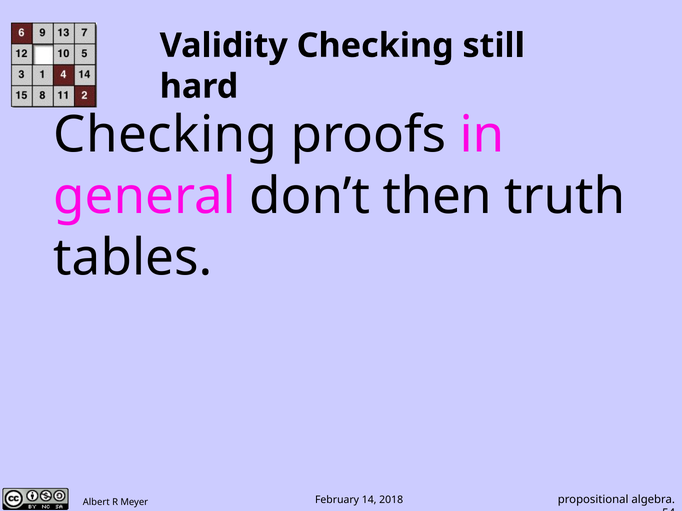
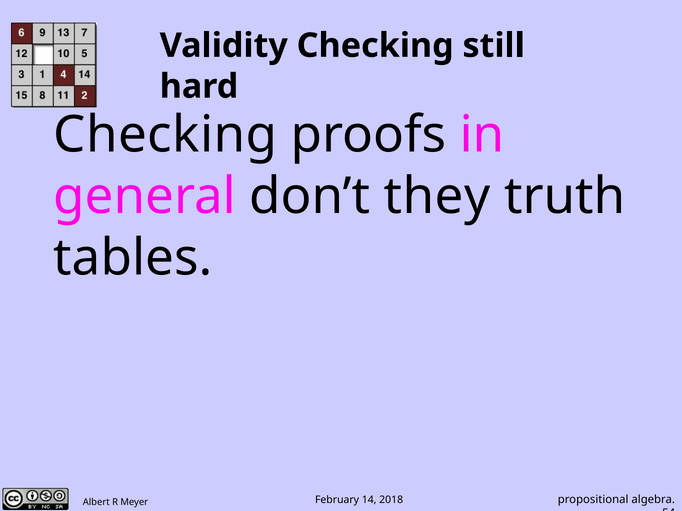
then: then -> they
